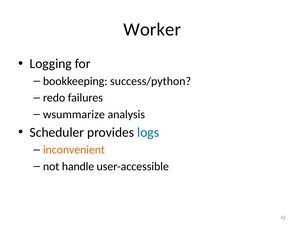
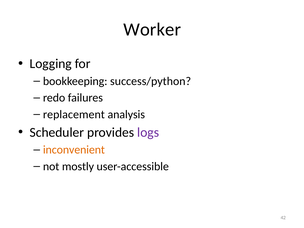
wsummarize: wsummarize -> replacement
logs colour: blue -> purple
handle: handle -> mostly
